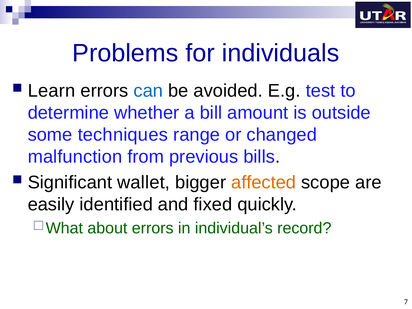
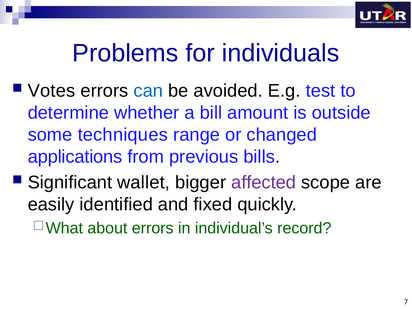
Learn: Learn -> Votes
malfunction: malfunction -> applications
affected colour: orange -> purple
